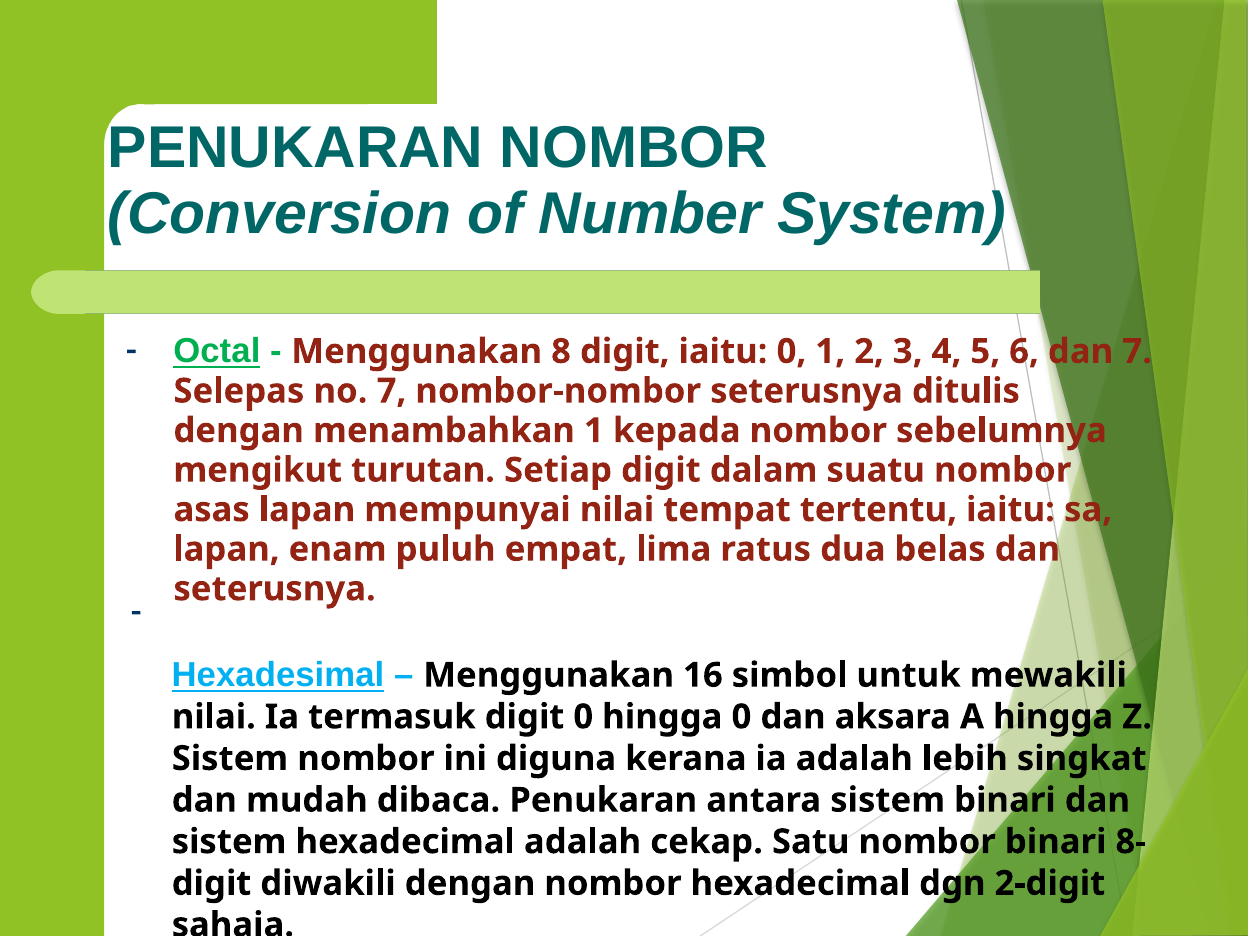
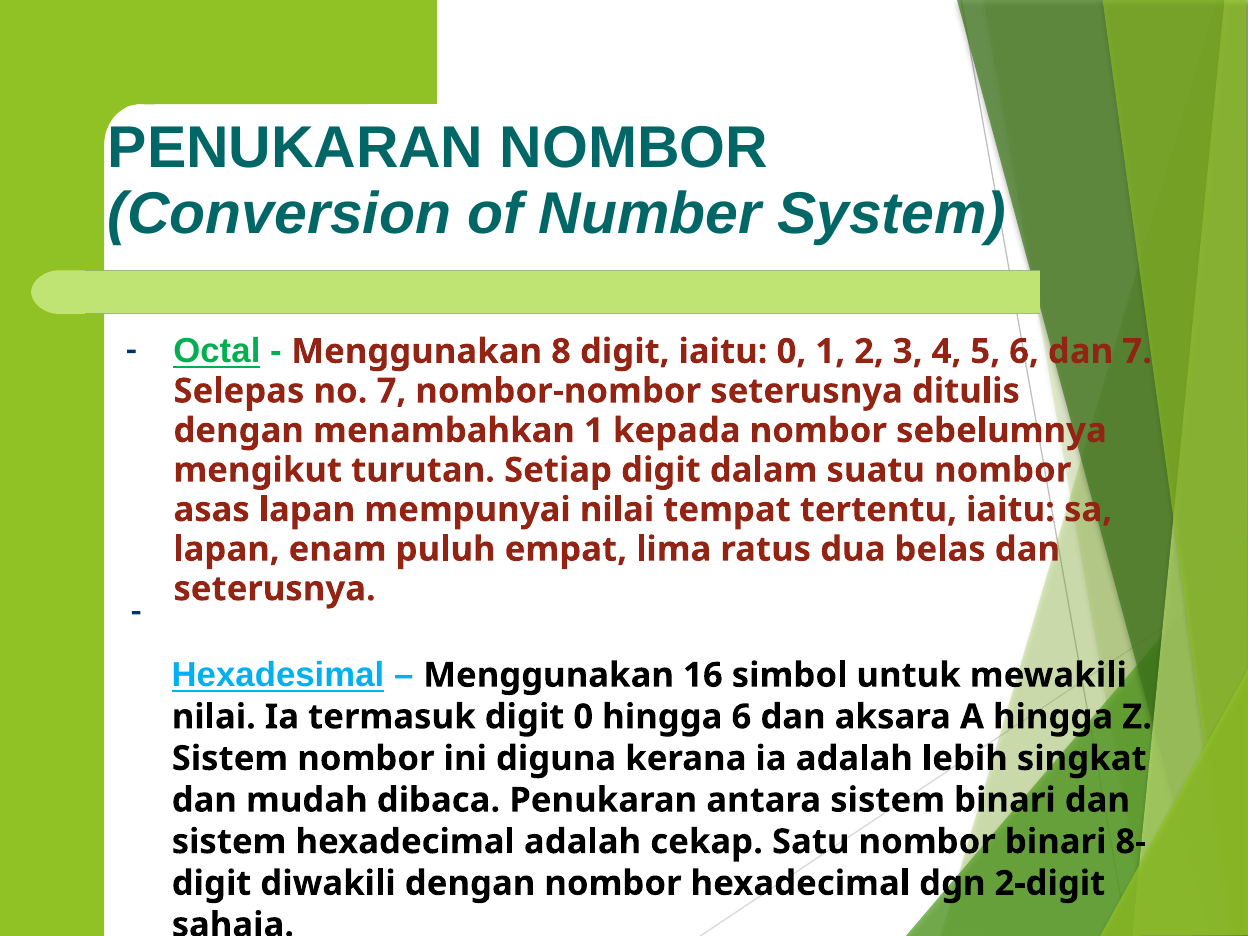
hingga 0: 0 -> 6
